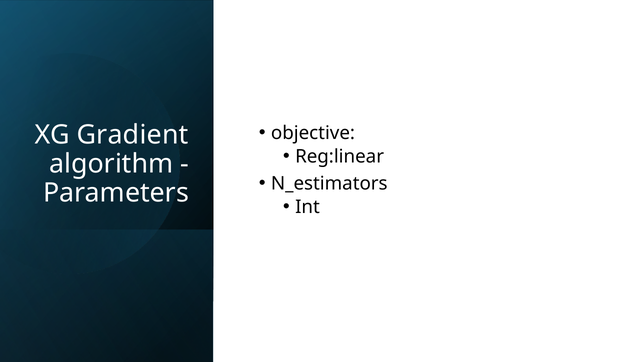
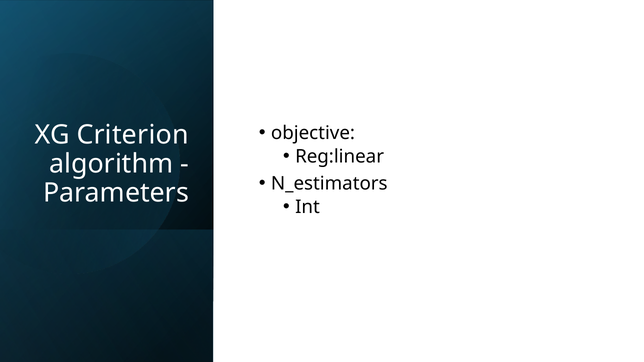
Gradient: Gradient -> Criterion
